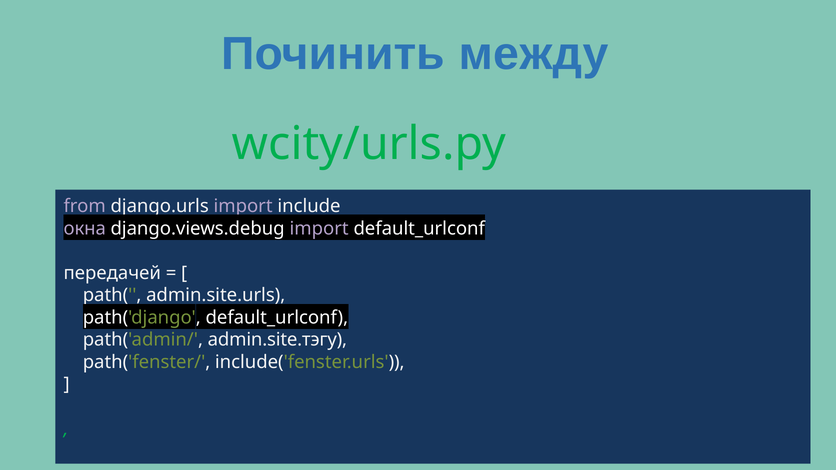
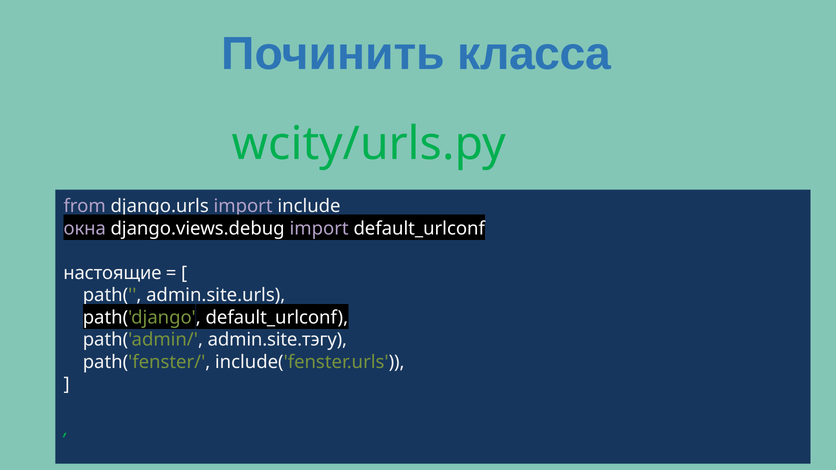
между: между -> класса
передачей: передачей -> настоящие
